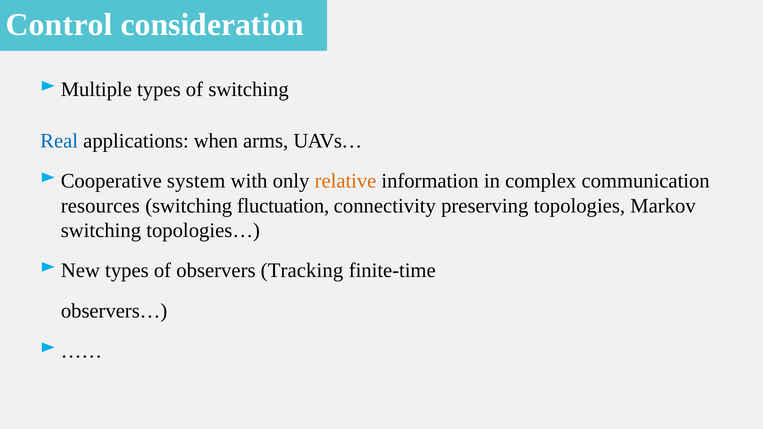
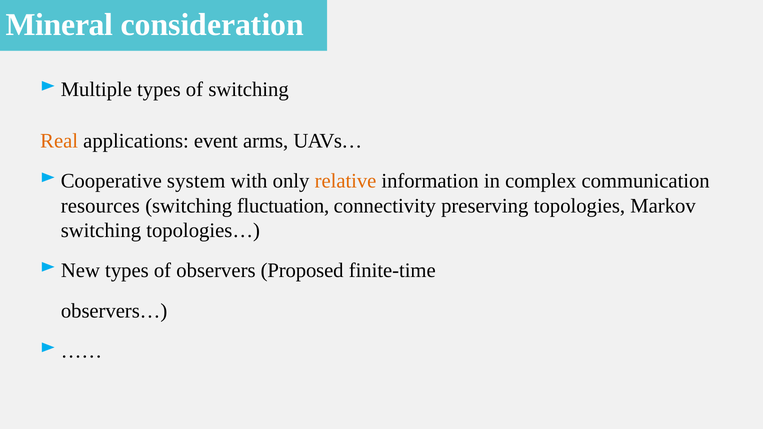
Control: Control -> Mineral
Real colour: blue -> orange
when: when -> event
Tracking: Tracking -> Proposed
